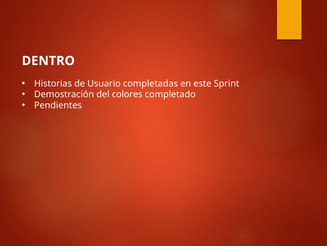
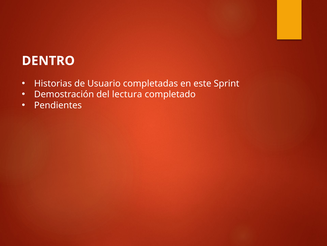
colores: colores -> lectura
